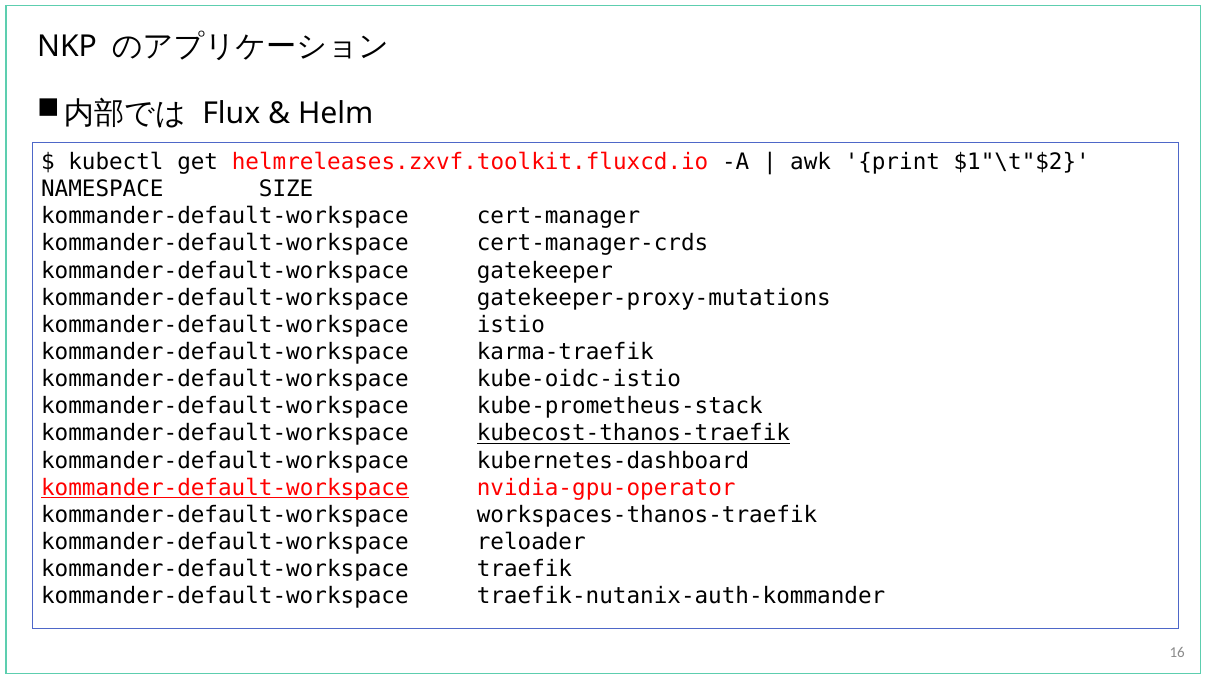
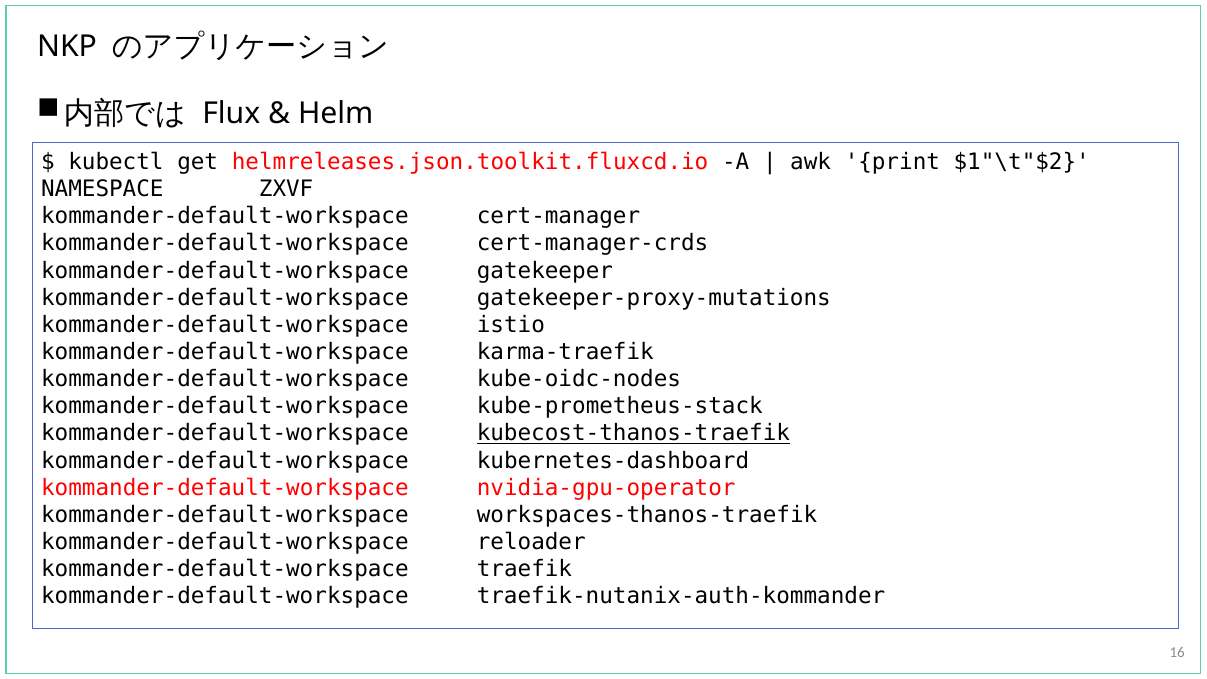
helmreleases.zxvf.toolkit.fluxcd.io: helmreleases.zxvf.toolkit.fluxcd.io -> helmreleases.json.toolkit.fluxcd.io
SIZE: SIZE -> ZXVF
kube-oidc-istio: kube-oidc-istio -> kube-oidc-nodes
kommander-default-workspace at (225, 488) underline: present -> none
